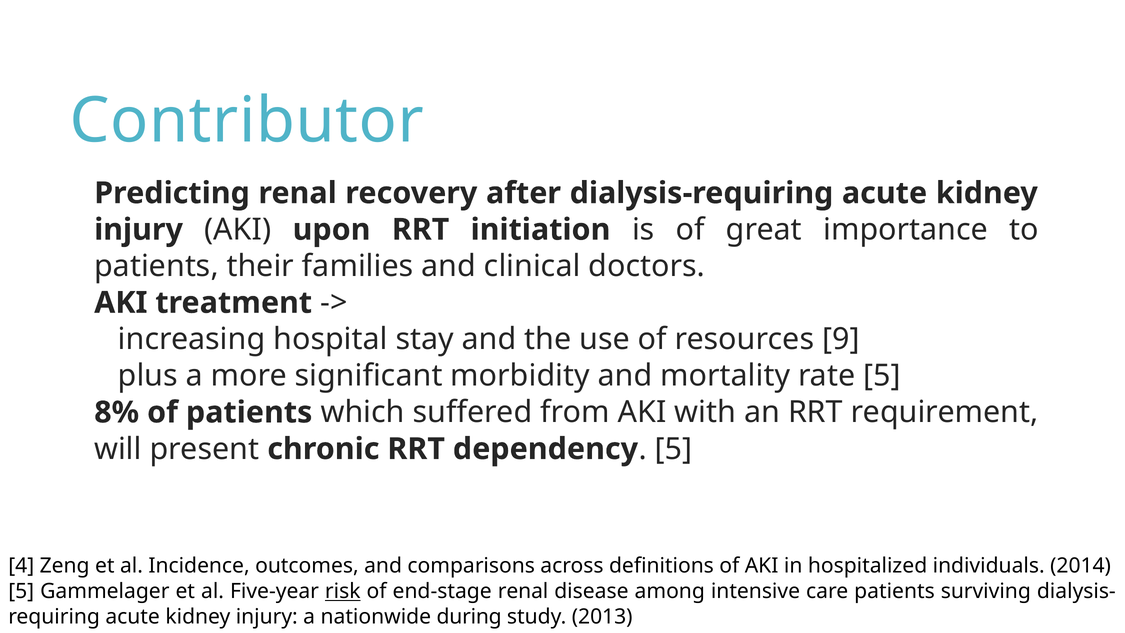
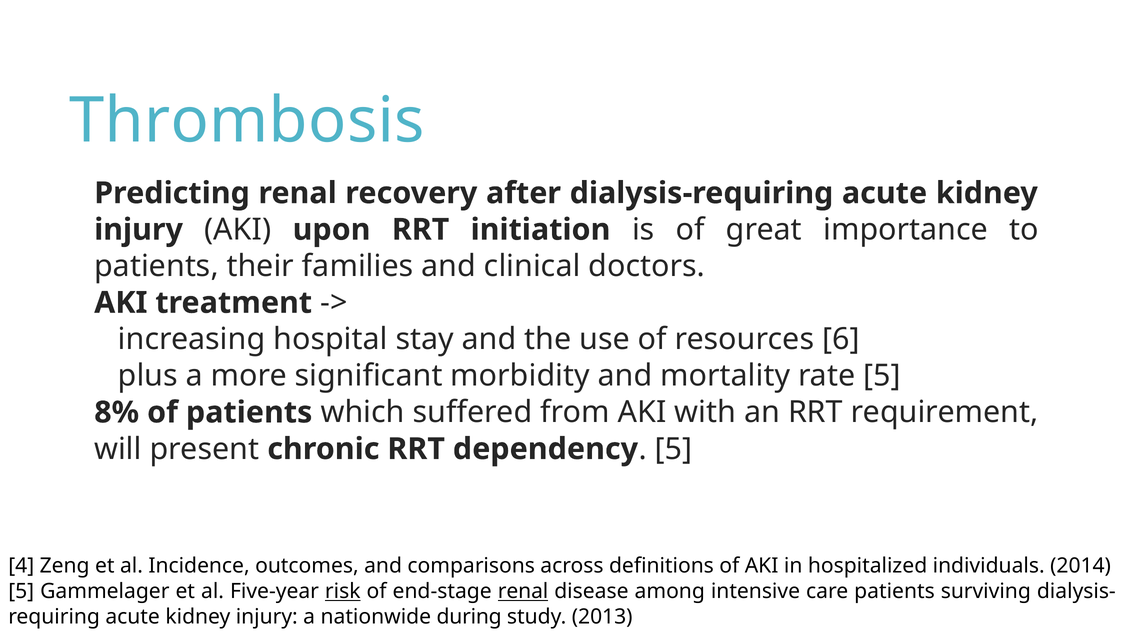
Contributor: Contributor -> Thrombosis
9: 9 -> 6
renal at (523, 591) underline: none -> present
